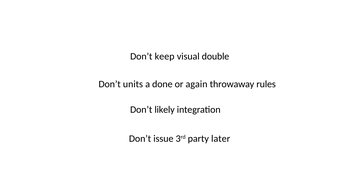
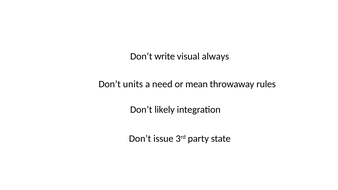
keep: keep -> write
double: double -> always
done: done -> need
again: again -> mean
later: later -> state
